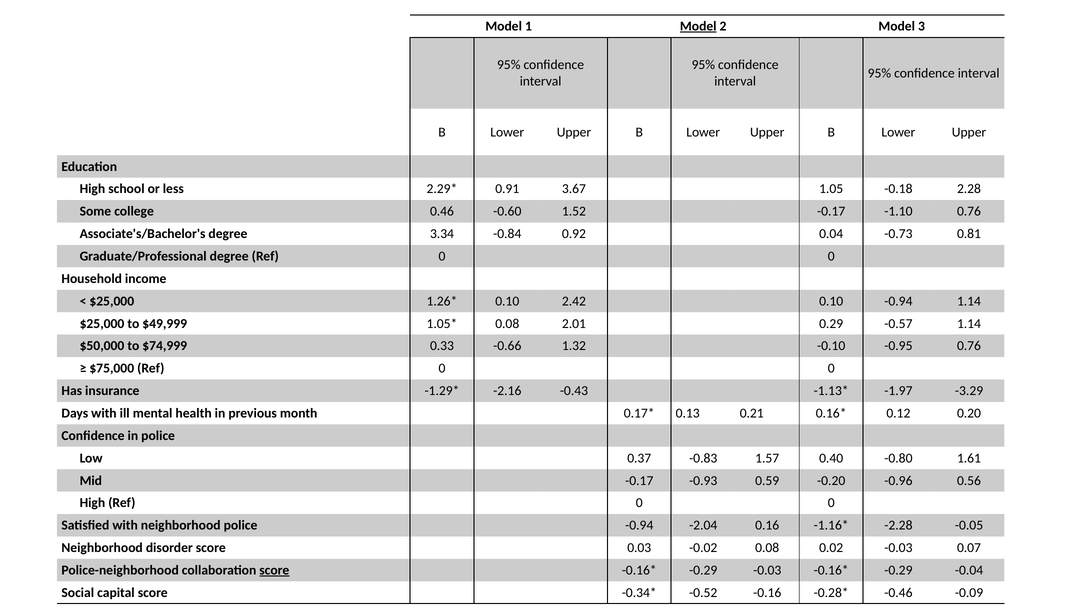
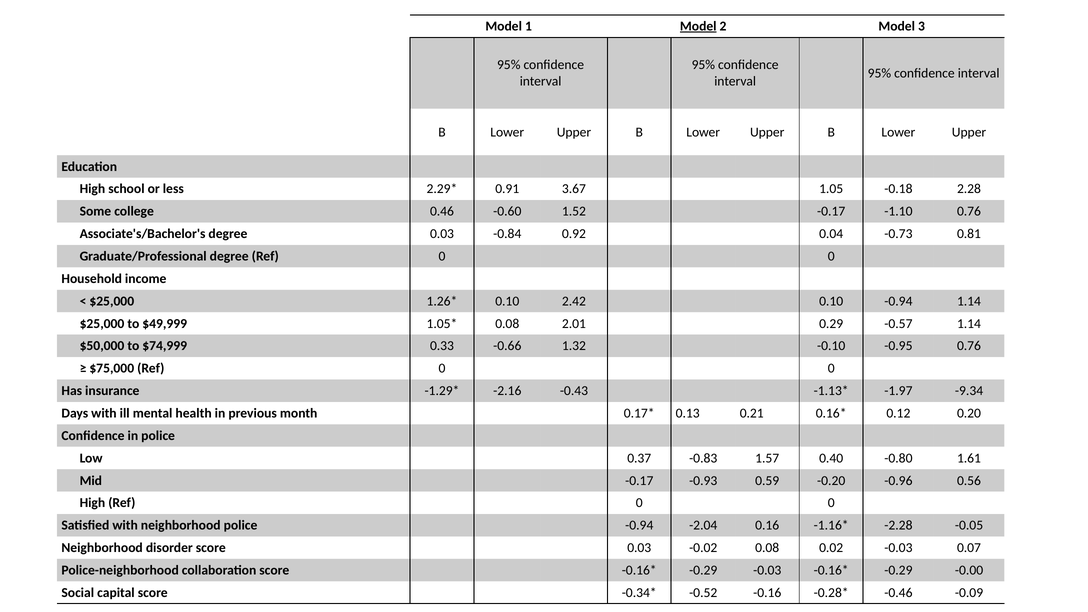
degree 3.34: 3.34 -> 0.03
-3.29: -3.29 -> -9.34
score at (274, 570) underline: present -> none
-0.04: -0.04 -> -0.00
